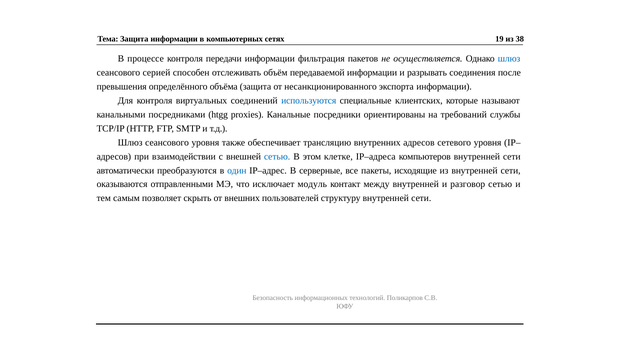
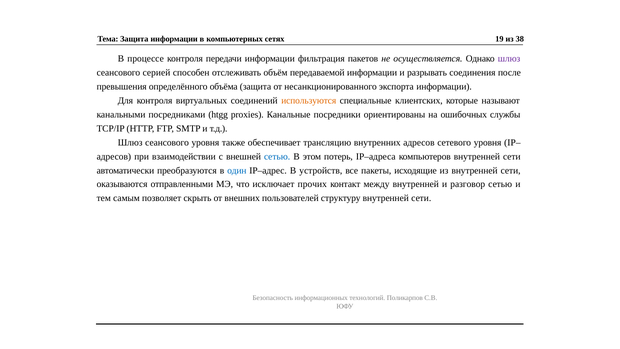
шлюз at (509, 59) colour: blue -> purple
используются colour: blue -> orange
требований: требований -> ошибочных
клетке: клетке -> потерь
серверные: серверные -> устройств
модуль: модуль -> прочих
